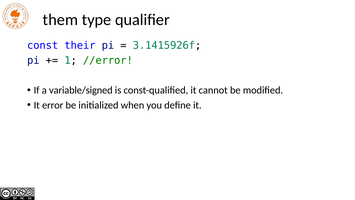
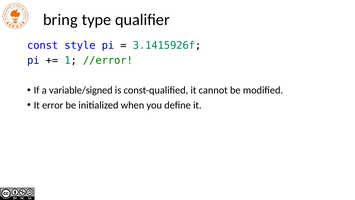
them: them -> bring
their: their -> style
